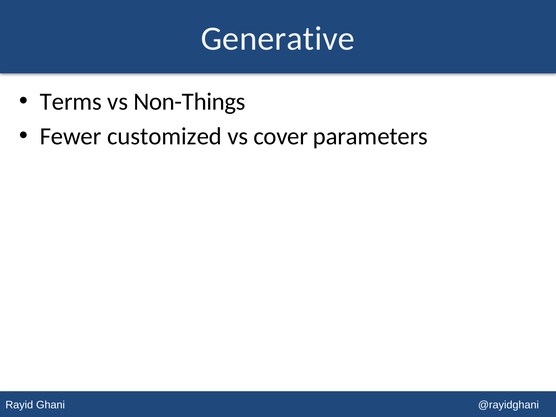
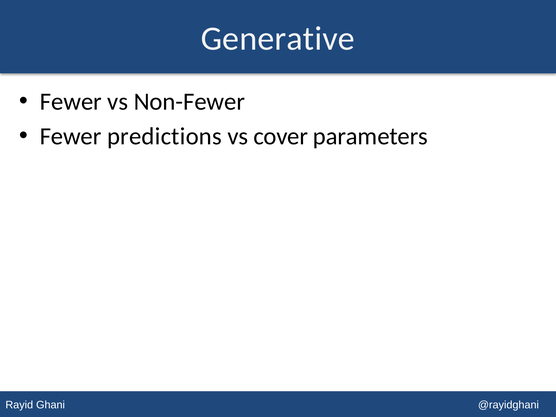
Terms at (71, 102): Terms -> Fewer
Non-Things: Non-Things -> Non-Fewer
customized: customized -> predictions
